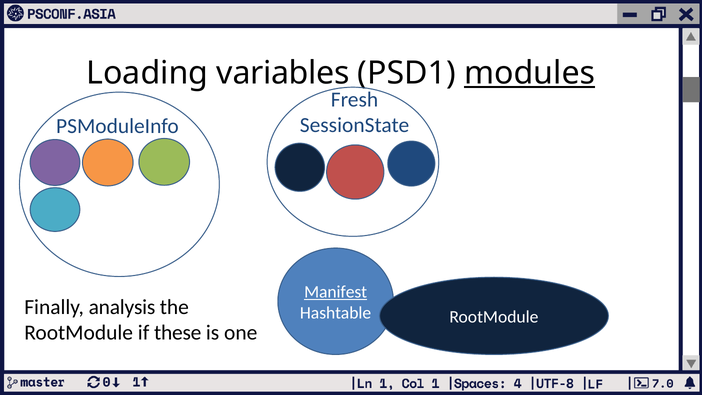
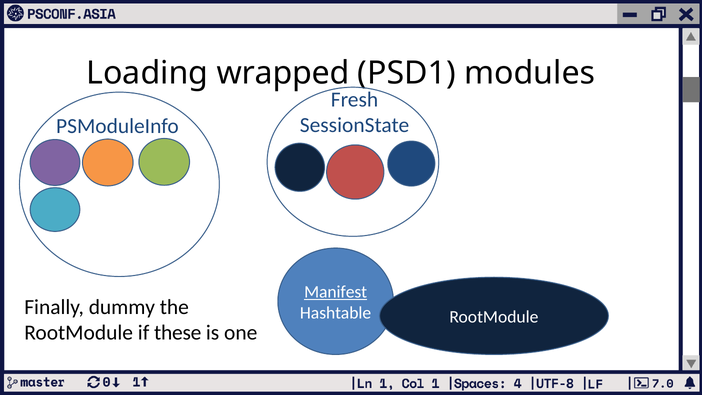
variables: variables -> wrapped
modules underline: present -> none
analysis: analysis -> dummy
